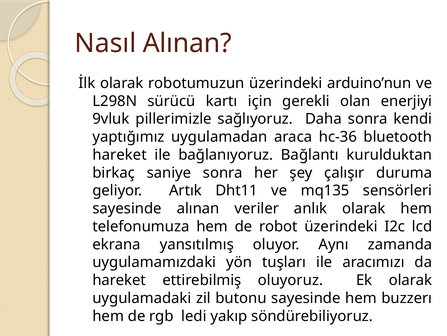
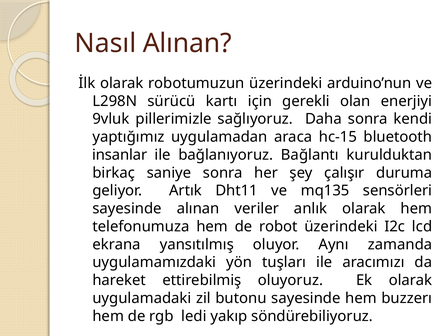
hc-36: hc-36 -> hc-15
hareket at (120, 154): hareket -> insanlar
